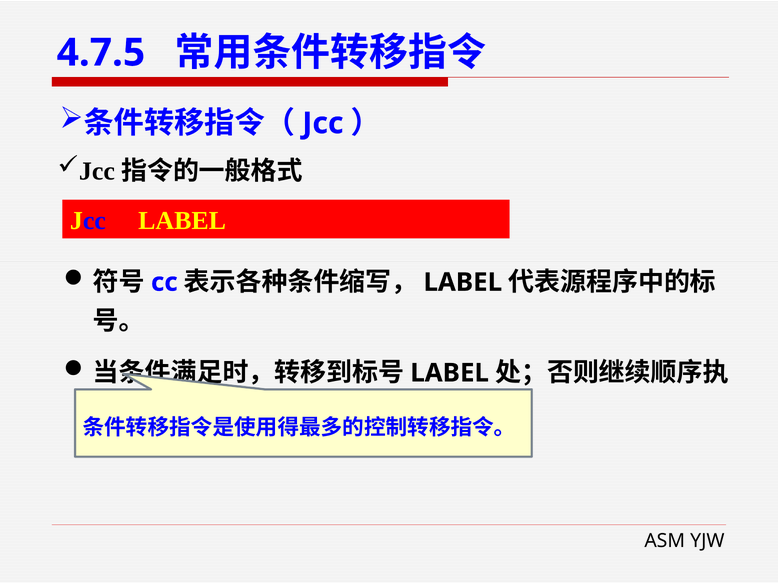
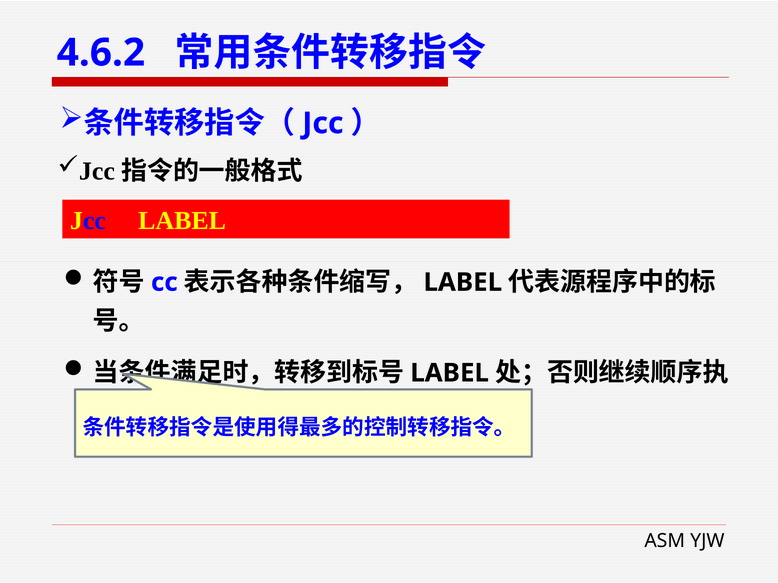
4.7.5: 4.7.5 -> 4.6.2
